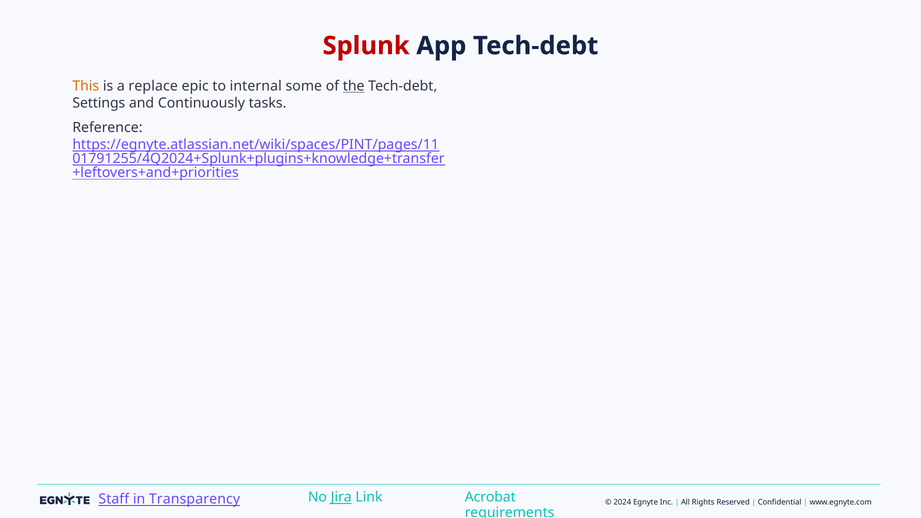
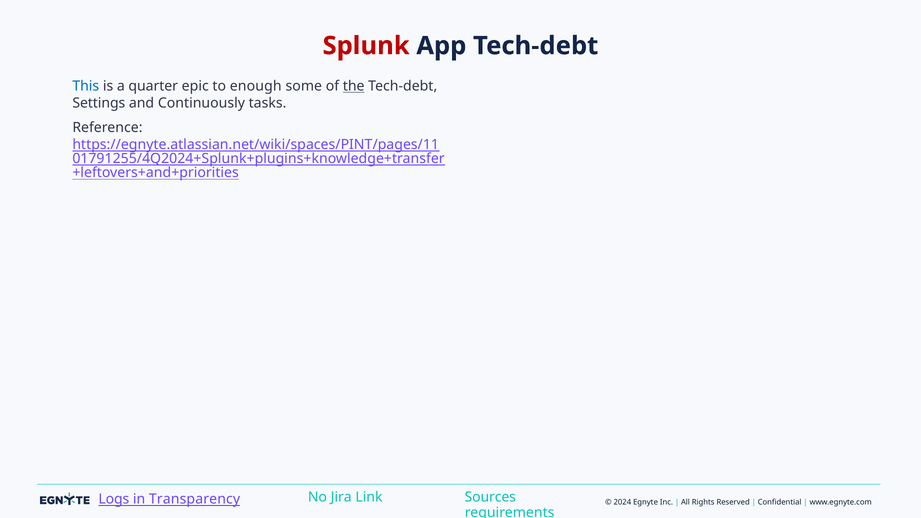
This colour: orange -> blue
replace: replace -> quarter
internal: internal -> enough
Staff: Staff -> Logs
Jira underline: present -> none
Acrobat: Acrobat -> Sources
